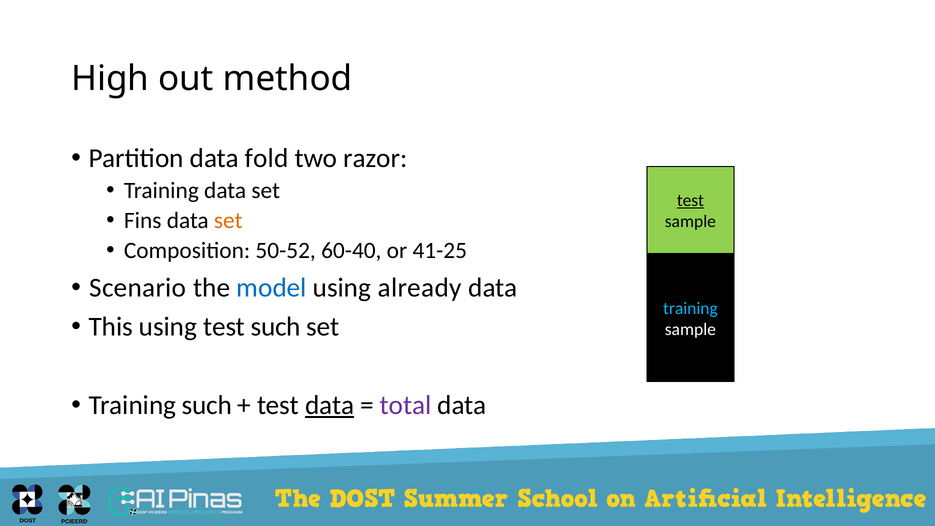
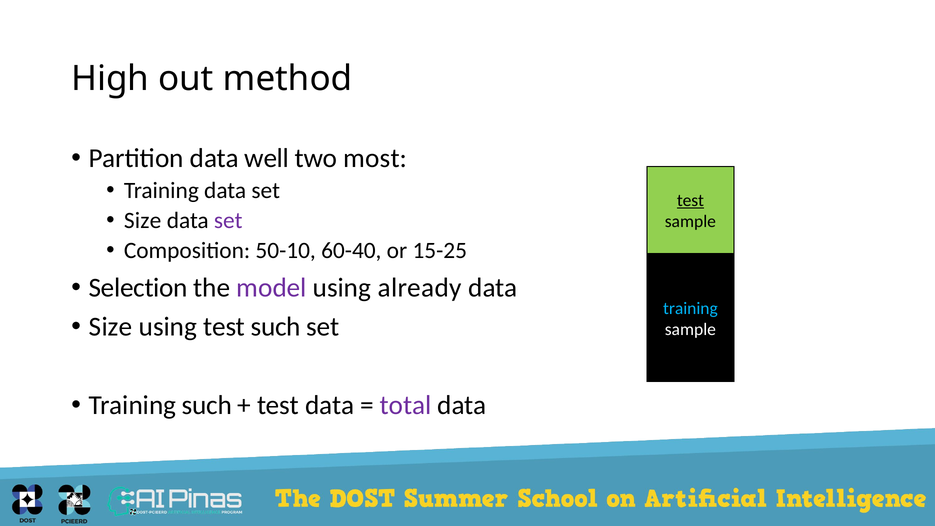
fold: fold -> well
razor: razor -> most
Fins at (143, 220): Fins -> Size
set at (228, 220) colour: orange -> purple
50-52: 50-52 -> 50-10
41-25: 41-25 -> 15-25
Scenario: Scenario -> Selection
model colour: blue -> purple
This at (111, 327): This -> Size
data at (330, 405) underline: present -> none
